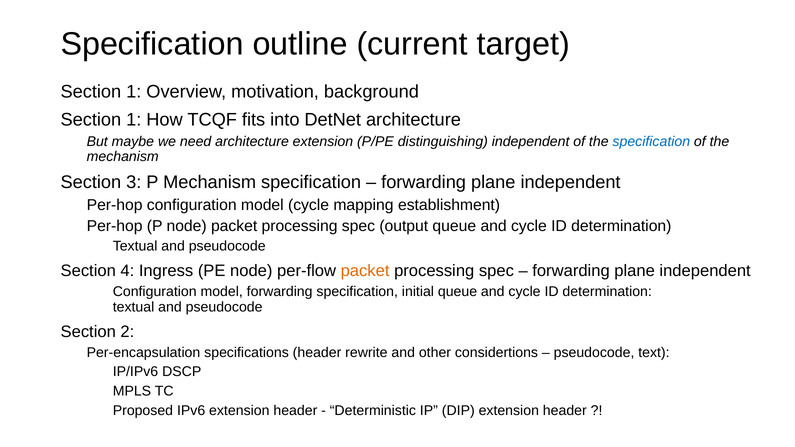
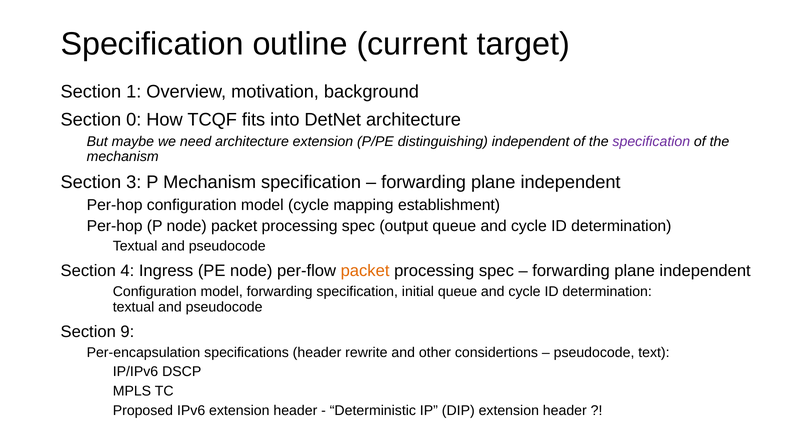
1 at (134, 120): 1 -> 0
specification at (651, 142) colour: blue -> purple
2: 2 -> 9
